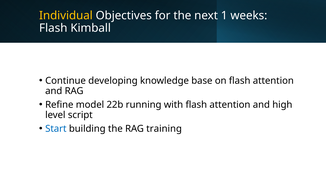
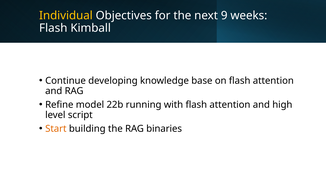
1: 1 -> 9
Start colour: blue -> orange
training: training -> binaries
